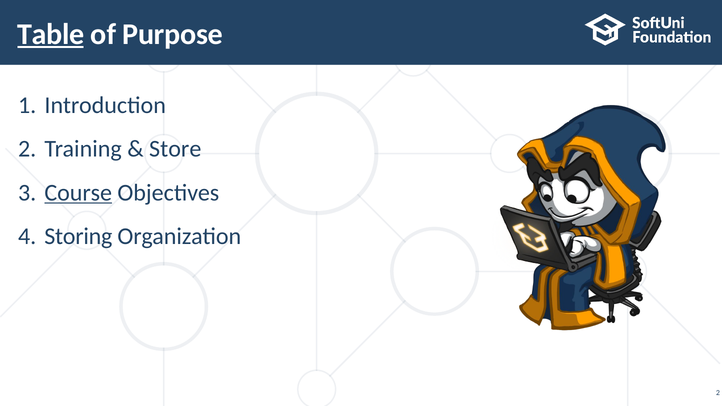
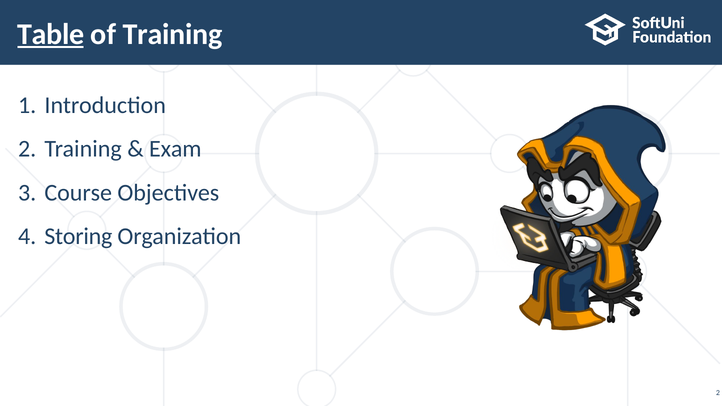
of Purpose: Purpose -> Training
Store: Store -> Exam
Course underline: present -> none
